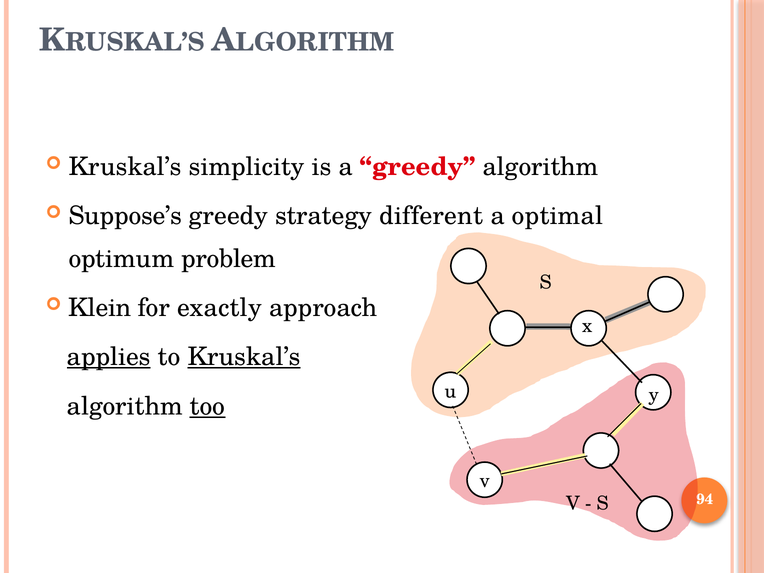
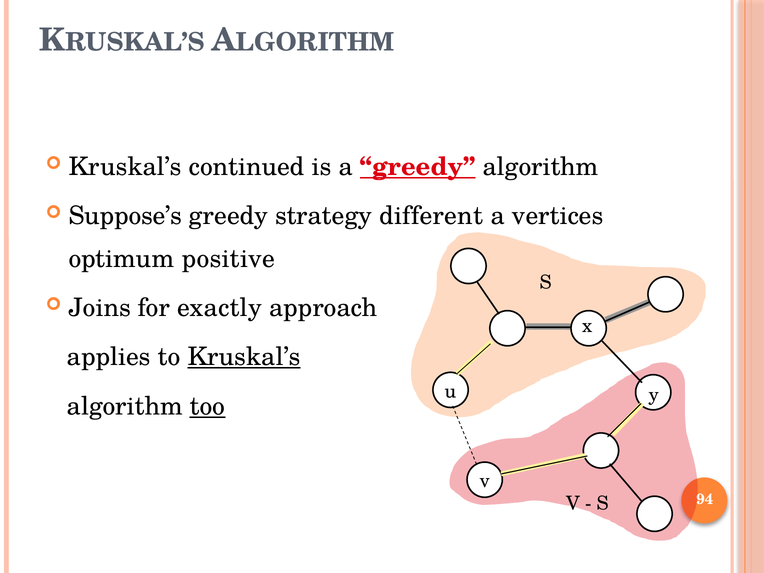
simplicity: simplicity -> continued
greedy at (418, 167) underline: none -> present
optimal: optimal -> vertices
problem: problem -> positive
Klein: Klein -> Joins
applies underline: present -> none
